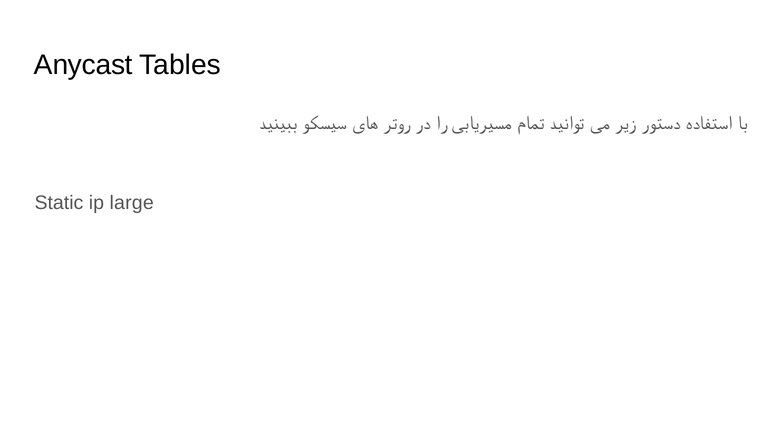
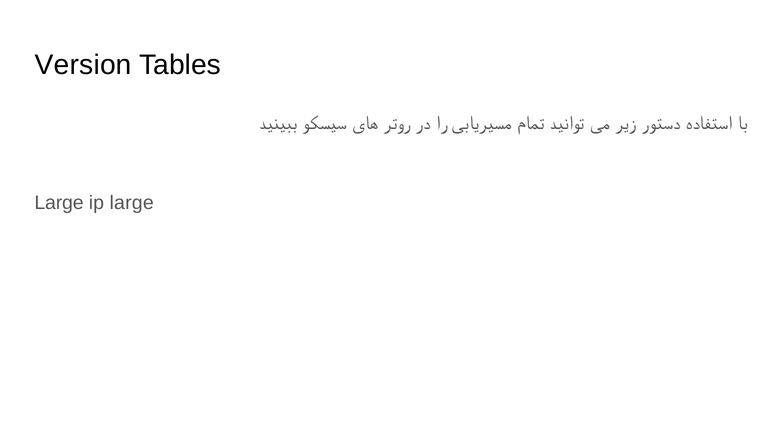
Anycast: Anycast -> Version
Static at (59, 203): Static -> Large
